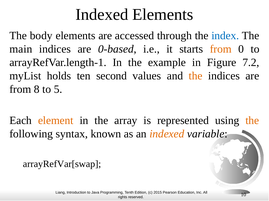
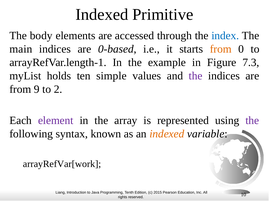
Indexed Elements: Elements -> Primitive
7.2: 7.2 -> 7.3
second: second -> simple
the at (196, 76) colour: orange -> purple
8: 8 -> 9
5: 5 -> 2
element colour: orange -> purple
the at (252, 121) colour: orange -> purple
arrayRefVar[swap: arrayRefVar[swap -> arrayRefVar[work
